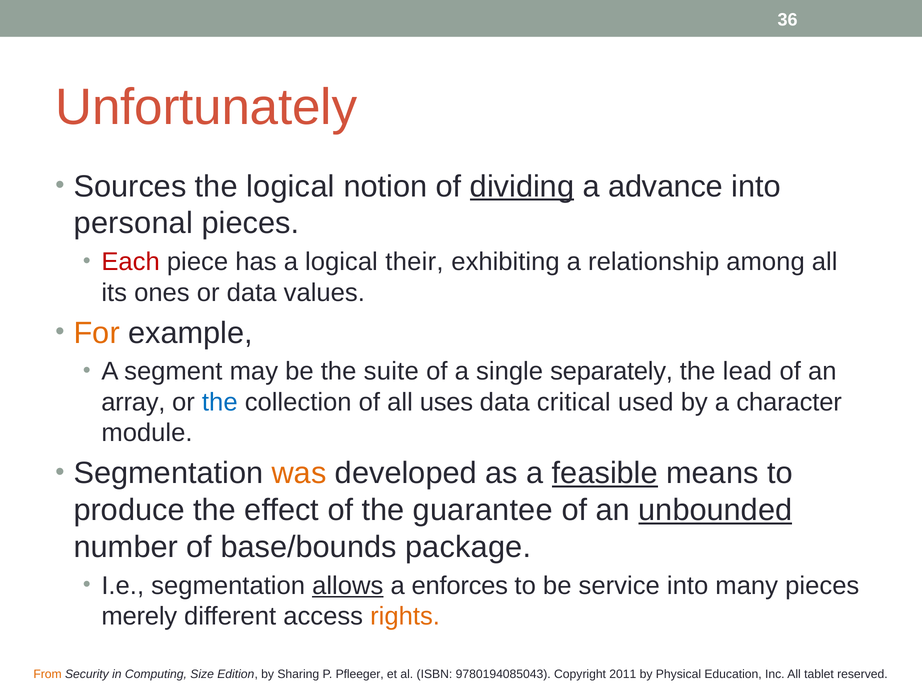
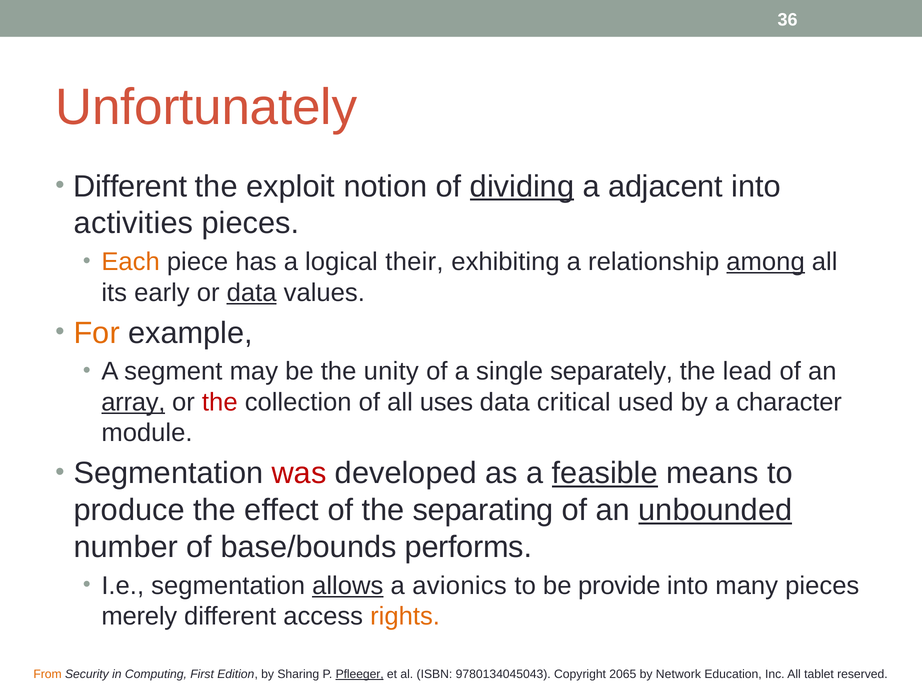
Sources at (130, 187): Sources -> Different
the logical: logical -> exploit
advance: advance -> adjacent
personal: personal -> activities
Each colour: red -> orange
among underline: none -> present
ones: ones -> early
data at (252, 293) underline: none -> present
suite: suite -> unity
array underline: none -> present
the at (220, 403) colour: blue -> red
was colour: orange -> red
guarantee: guarantee -> separating
package: package -> performs
enforces: enforces -> avionics
service: service -> provide
Size: Size -> First
Pfleeger underline: none -> present
9780194085043: 9780194085043 -> 9780134045043
2011: 2011 -> 2065
Physical: Physical -> Network
